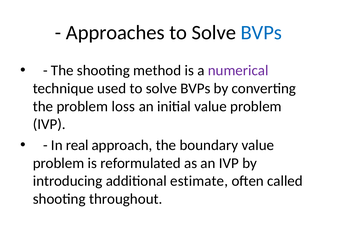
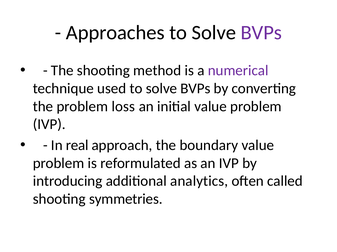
BVPs at (261, 33) colour: blue -> purple
estimate: estimate -> analytics
throughout: throughout -> symmetries
